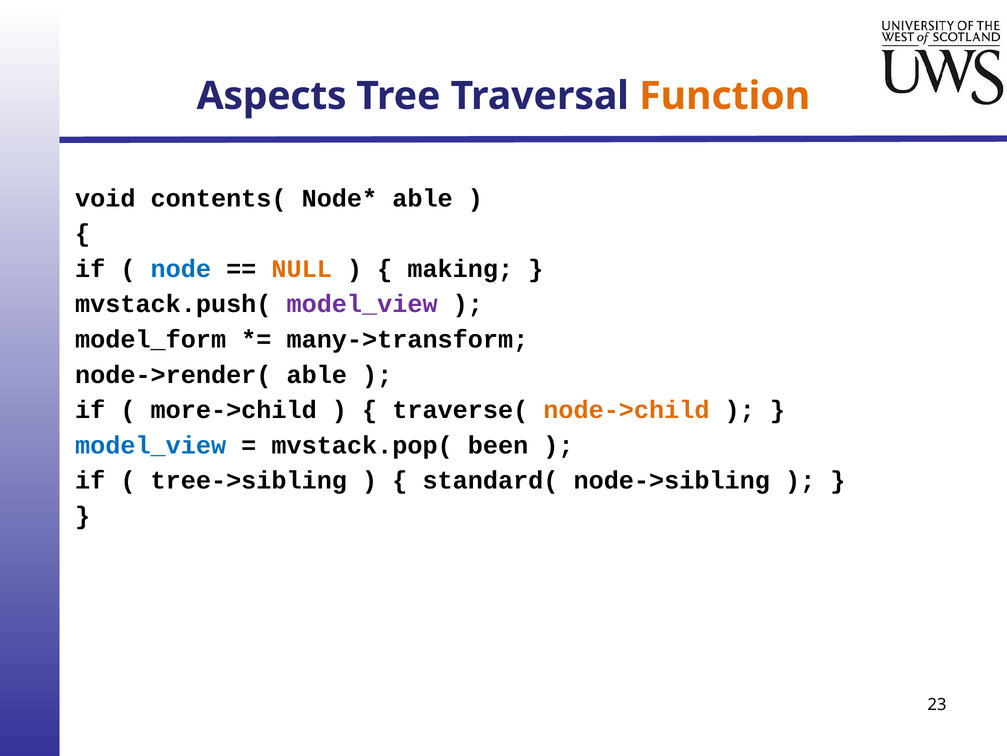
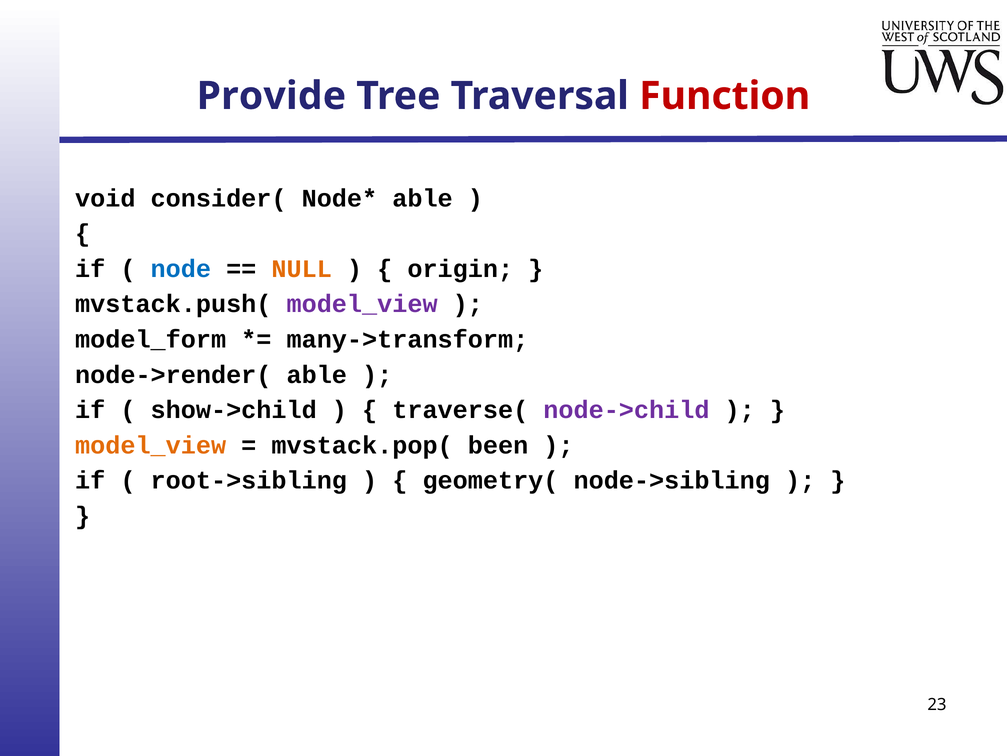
Aspects: Aspects -> Provide
Function colour: orange -> red
contents(: contents( -> consider(
making: making -> origin
more->child: more->child -> show->child
node->child colour: orange -> purple
model_view at (151, 445) colour: blue -> orange
tree->sibling: tree->sibling -> root->sibling
standard(: standard( -> geometry(
